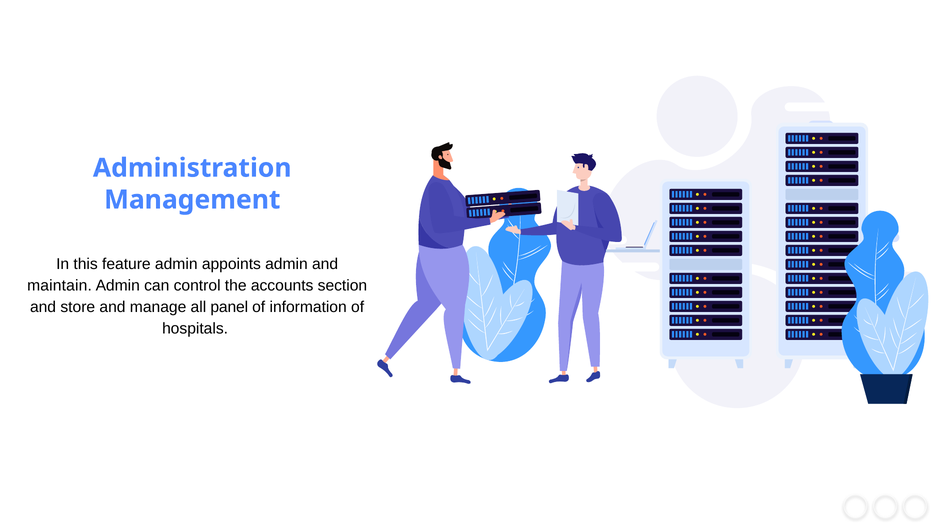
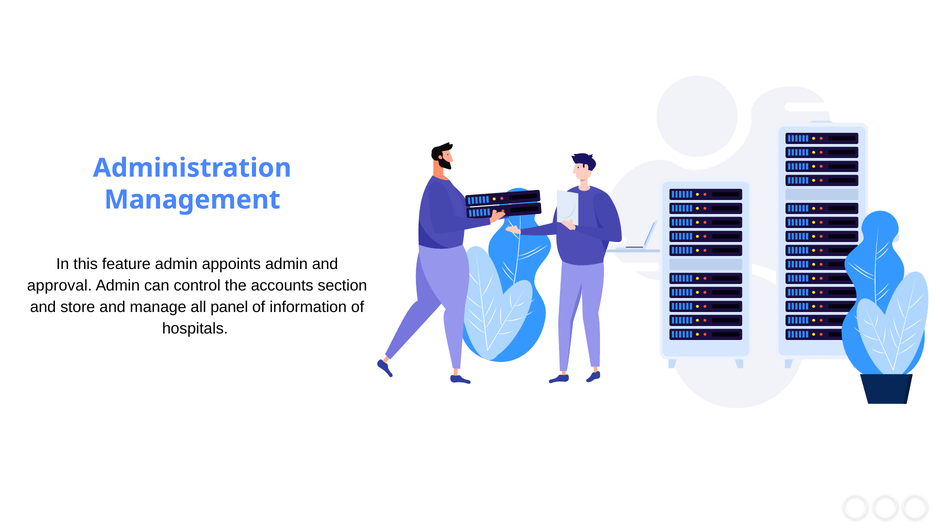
maintain: maintain -> approval
